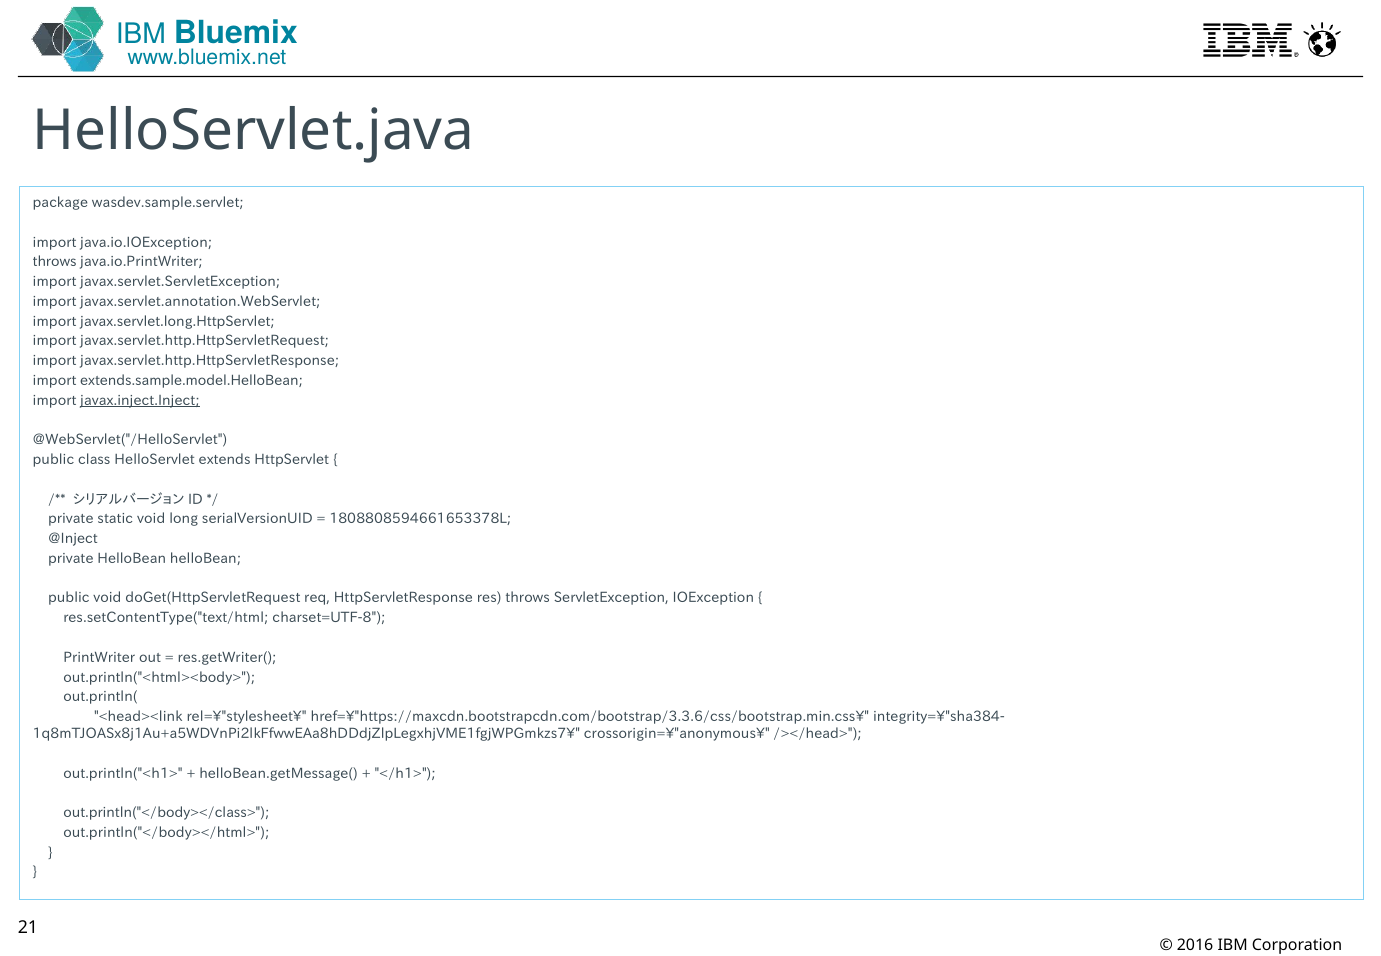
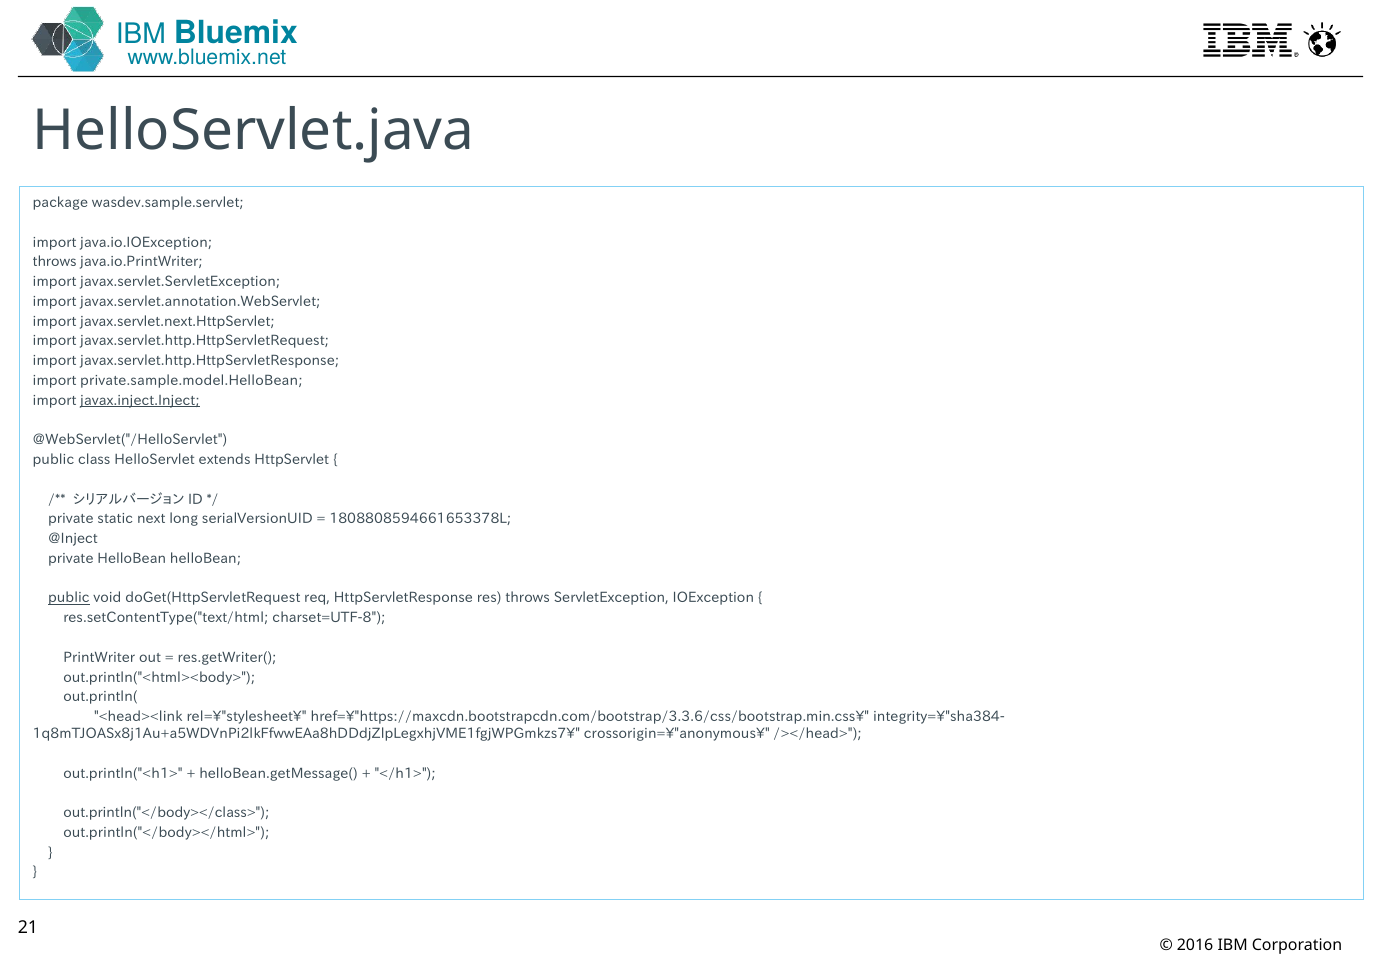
javax.servlet.long.HttpServlet: javax.servlet.long.HttpServlet -> javax.servlet.next.HttpServlet
extends.sample.model.HelloBean: extends.sample.model.HelloBean -> private.sample.model.HelloBean
static void: void -> next
public at (69, 598) underline: none -> present
